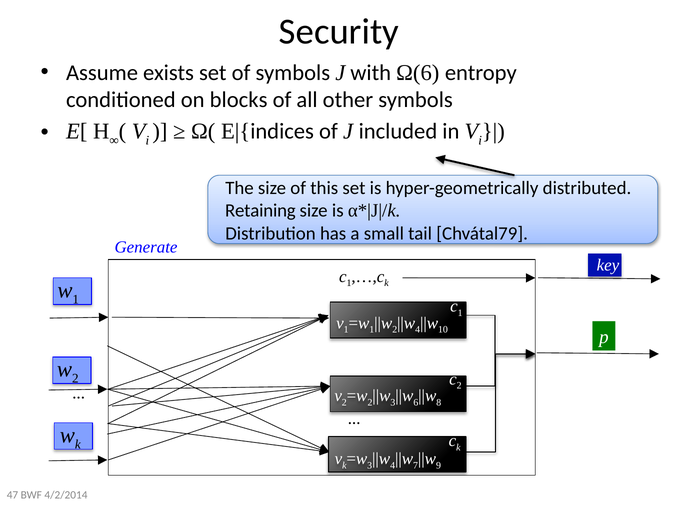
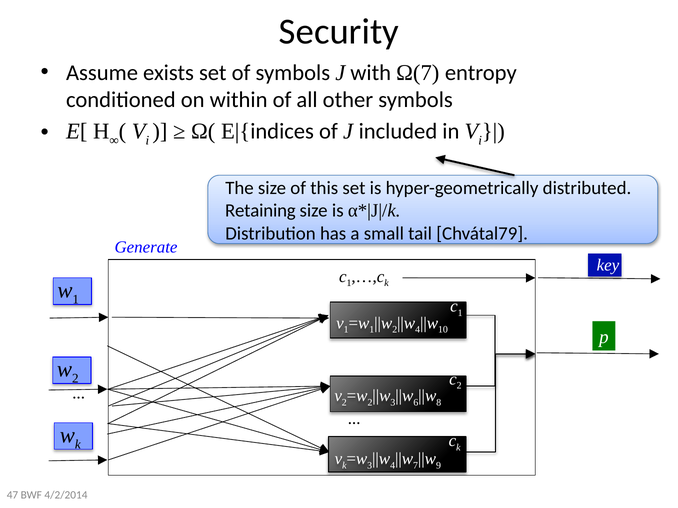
Ω(6: Ω(6 -> Ω(7
blocks: blocks -> within
